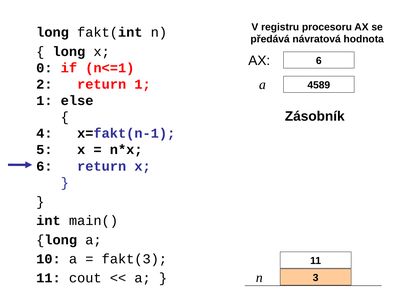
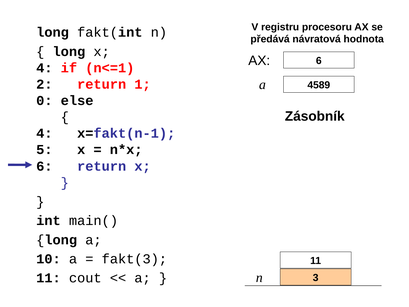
0 at (44, 68): 0 -> 4
1 at (44, 101): 1 -> 0
